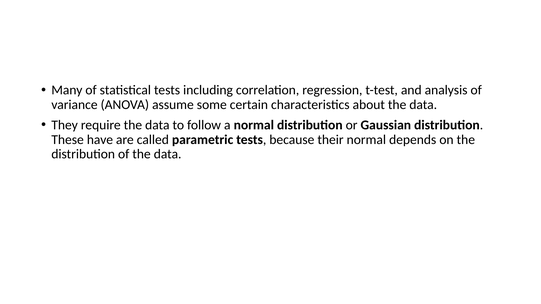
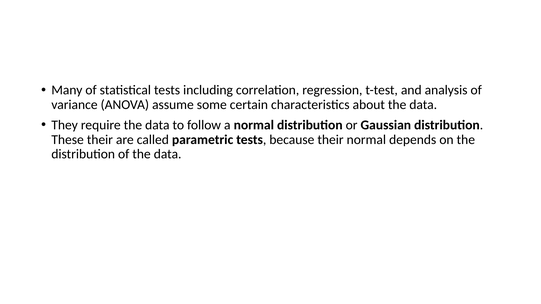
These have: have -> their
